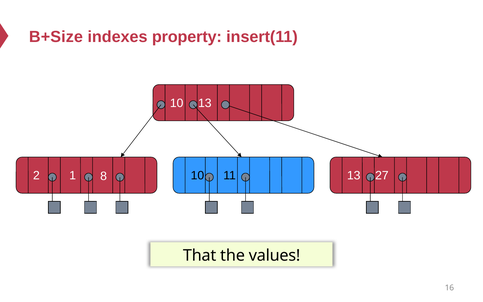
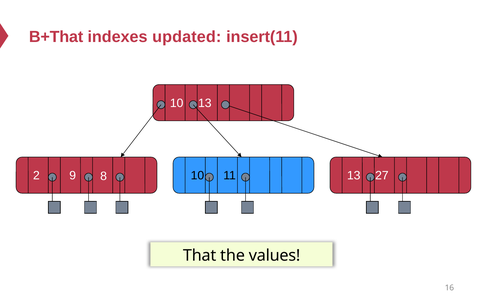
B+Size: B+Size -> B+That
property: property -> updated
1: 1 -> 9
